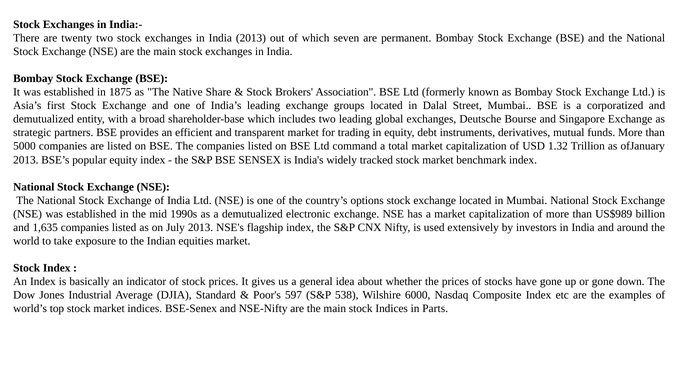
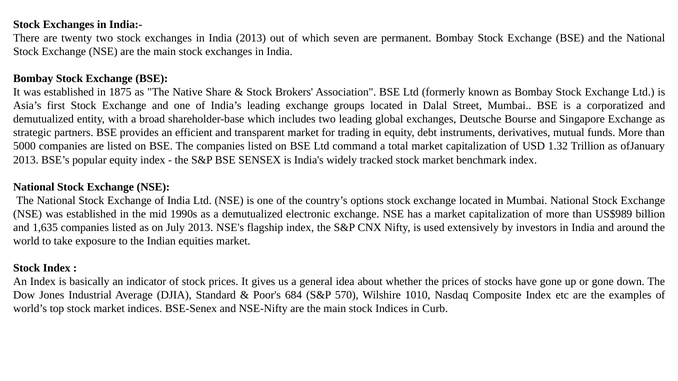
597: 597 -> 684
538: 538 -> 570
6000: 6000 -> 1010
Parts: Parts -> Curb
